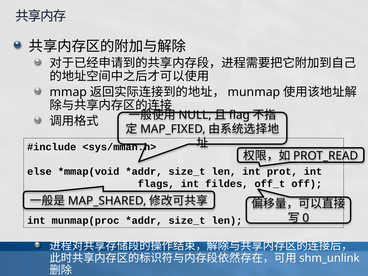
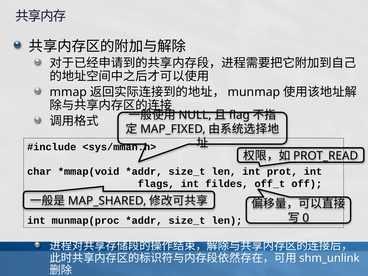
else: else -> char
